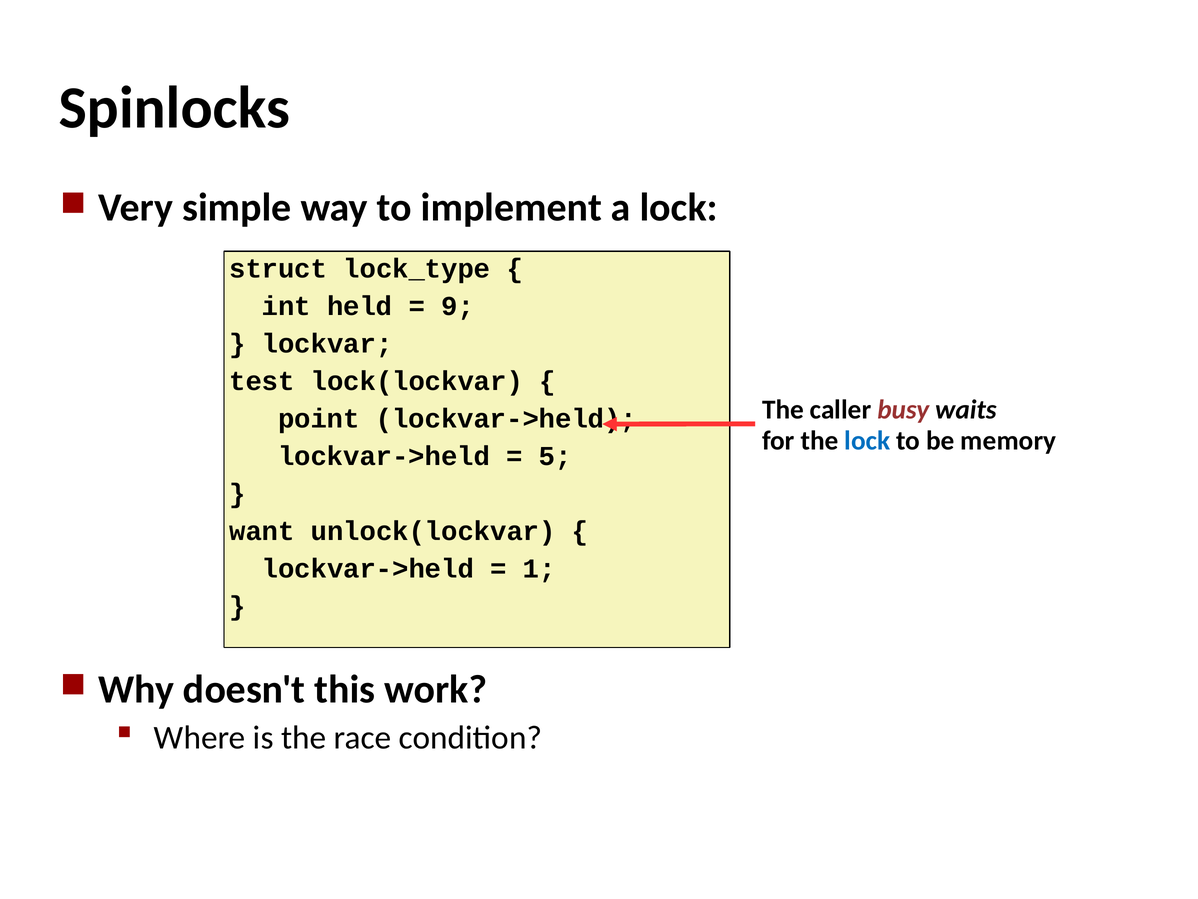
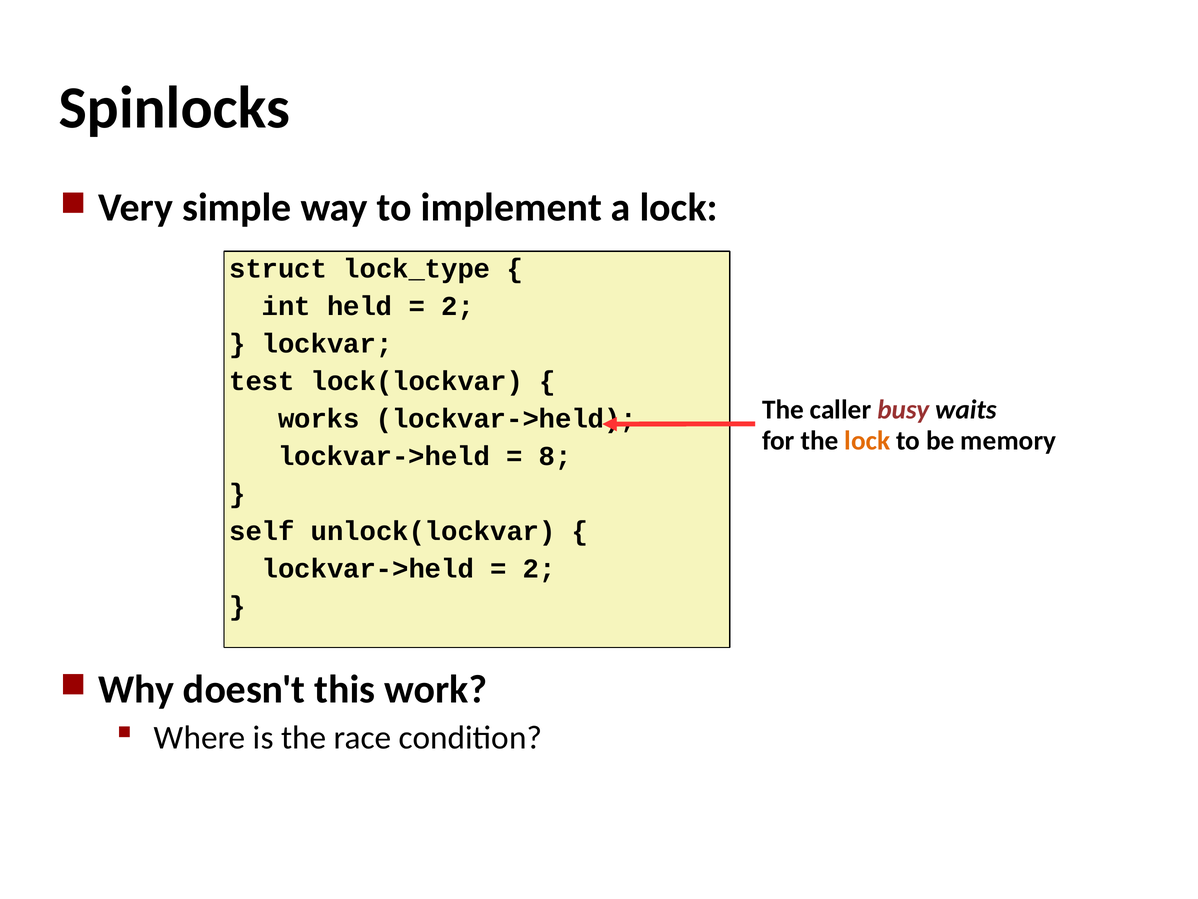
9 at (458, 306): 9 -> 2
point: point -> works
lock at (867, 441) colour: blue -> orange
5: 5 -> 8
want: want -> self
1 at (539, 568): 1 -> 2
